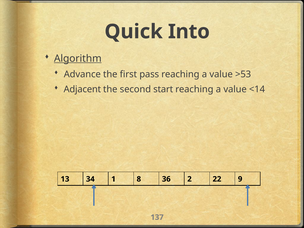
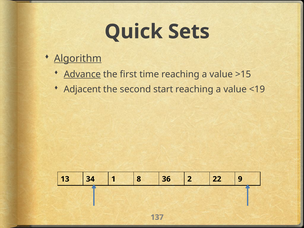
Into: Into -> Sets
Advance underline: none -> present
pass: pass -> time
>53: >53 -> >15
<14: <14 -> <19
